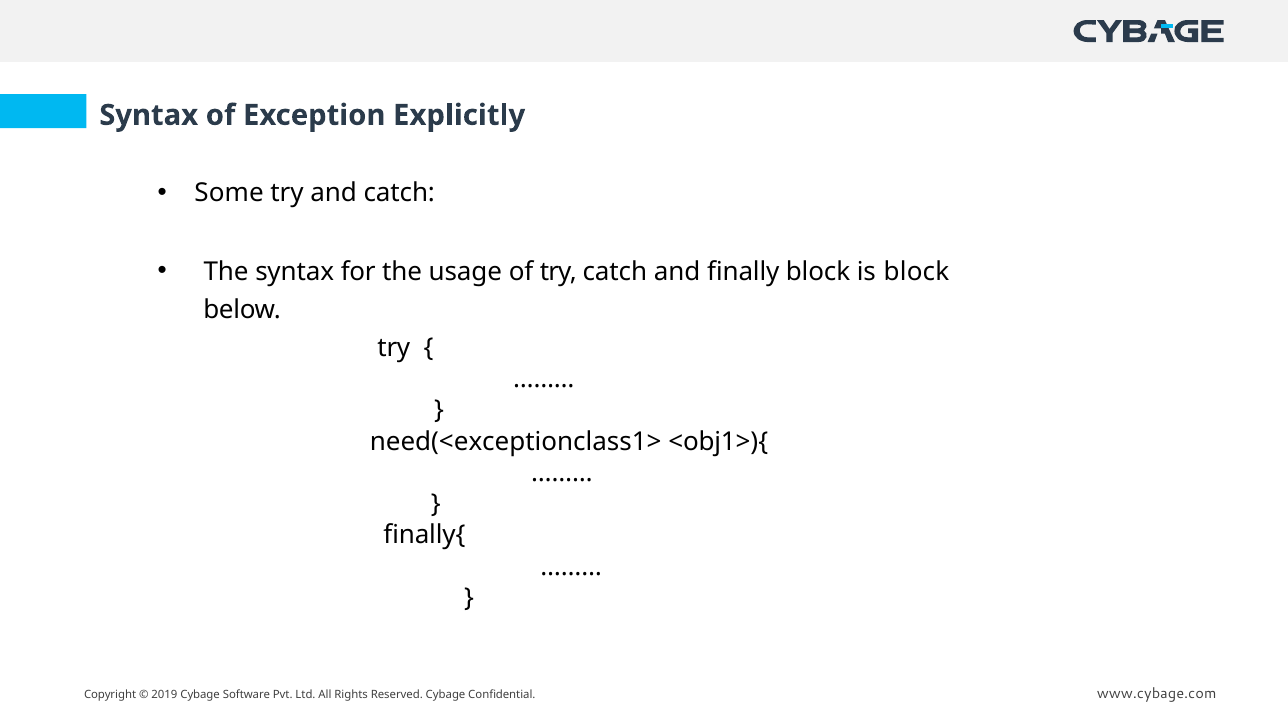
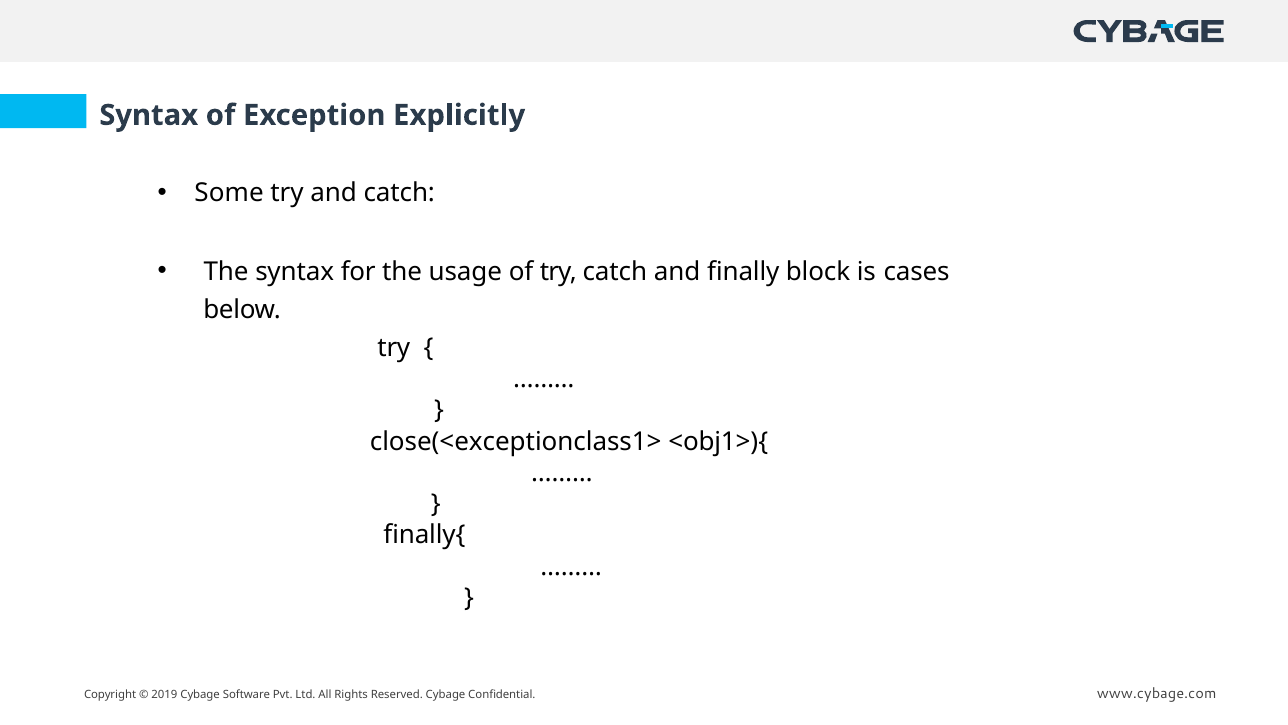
is block: block -> cases
need(<exceptionclass1>: need(<exceptionclass1> -> close(<exceptionclass1>
